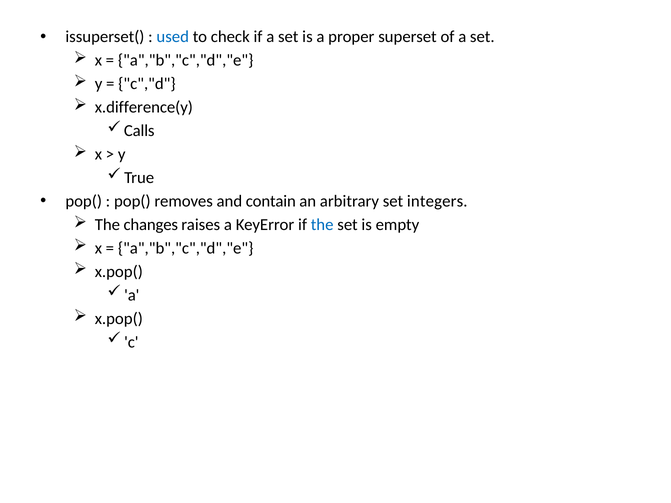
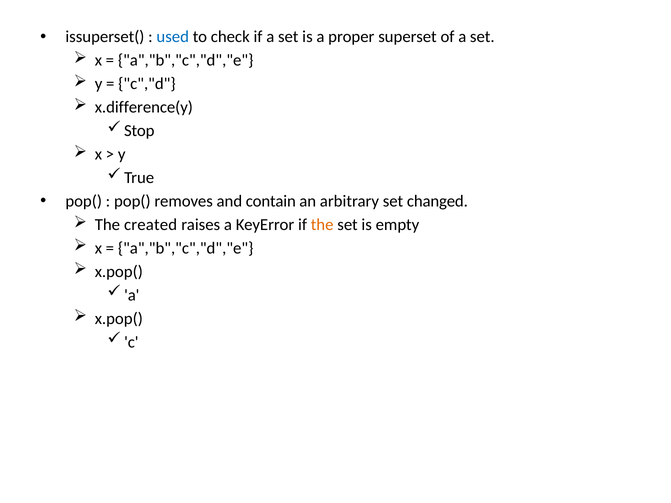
Calls: Calls -> Stop
integers: integers -> changed
changes: changes -> created
the at (322, 225) colour: blue -> orange
